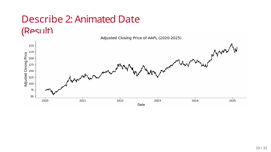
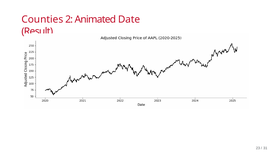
Describe: Describe -> Counties
